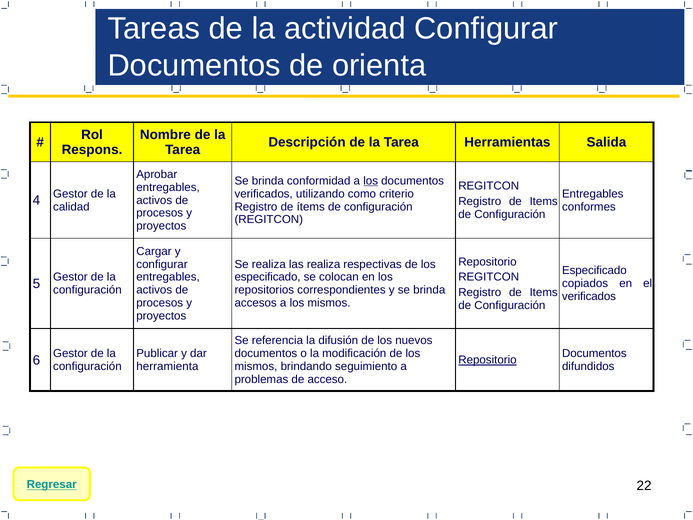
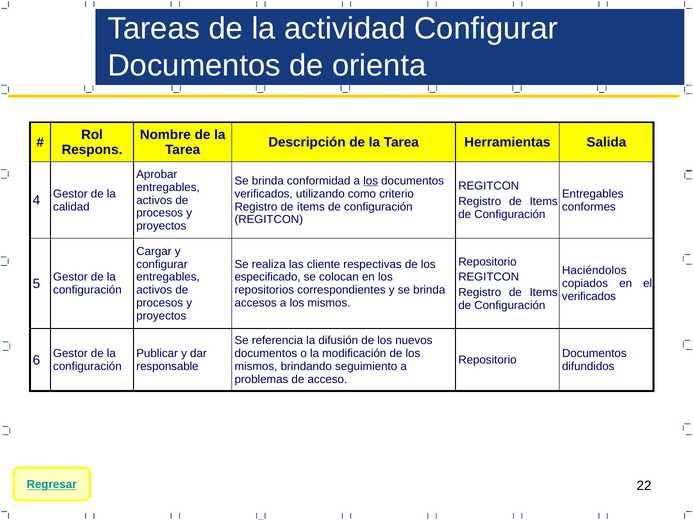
las realiza: realiza -> cliente
Especificado at (594, 271): Especificado -> Haciéndolos
Repositorio at (487, 360) underline: present -> none
herramienta: herramienta -> responsable
